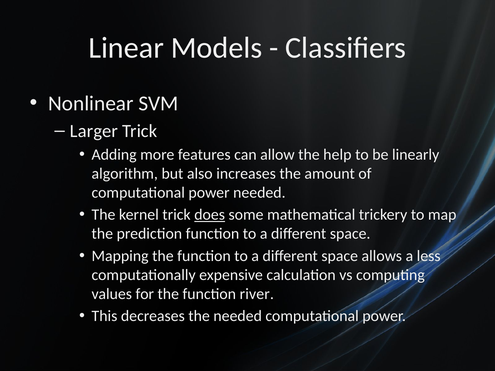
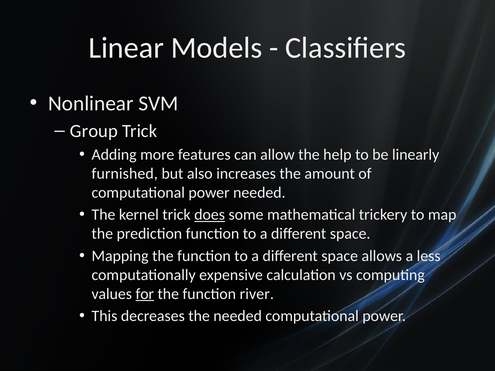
Larger: Larger -> Group
algorithm: algorithm -> furnished
for underline: none -> present
